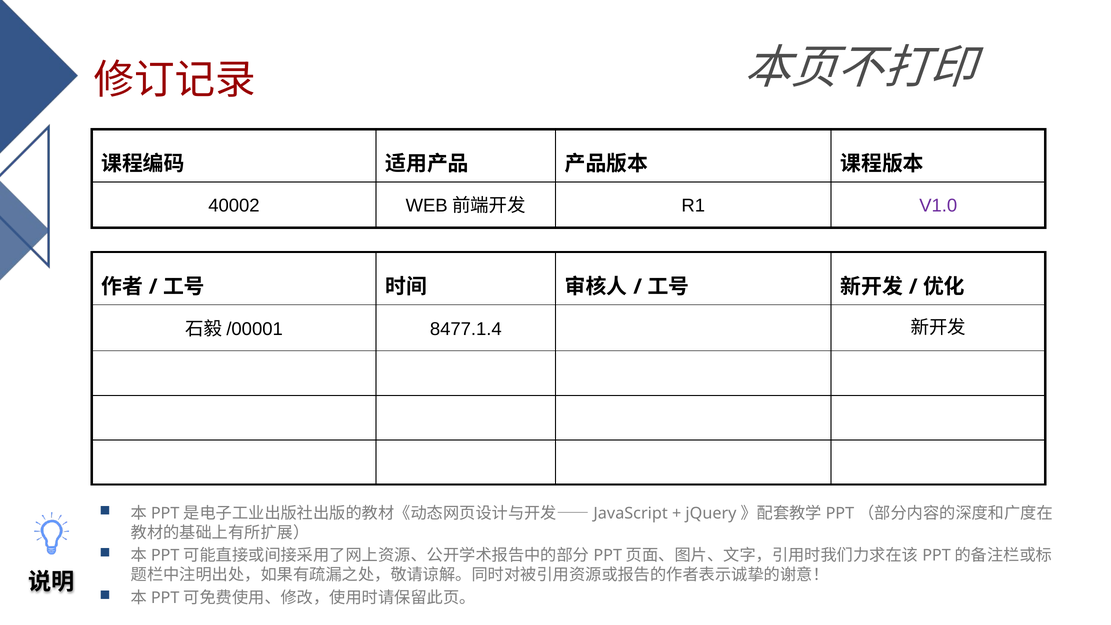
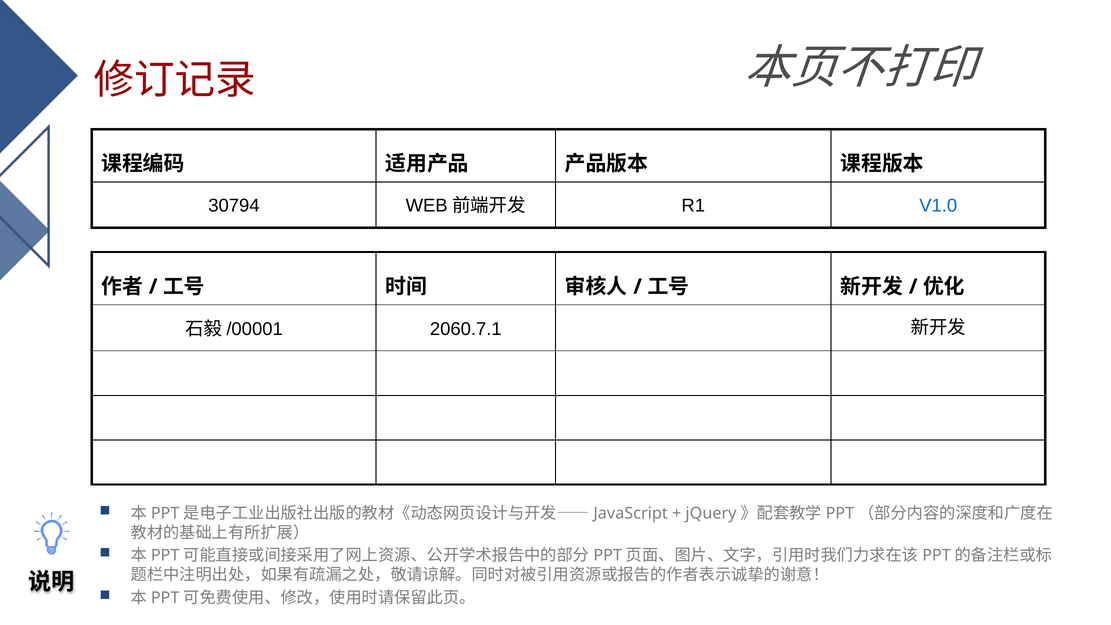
40002: 40002 -> 30794
V1.0 colour: purple -> blue
8477.1.4: 8477.1.4 -> 2060.7.1
